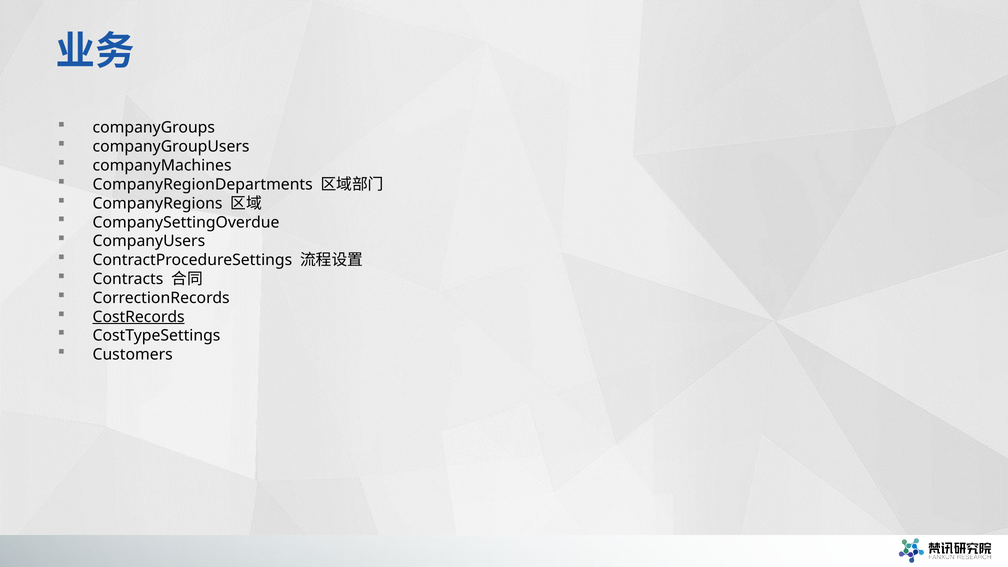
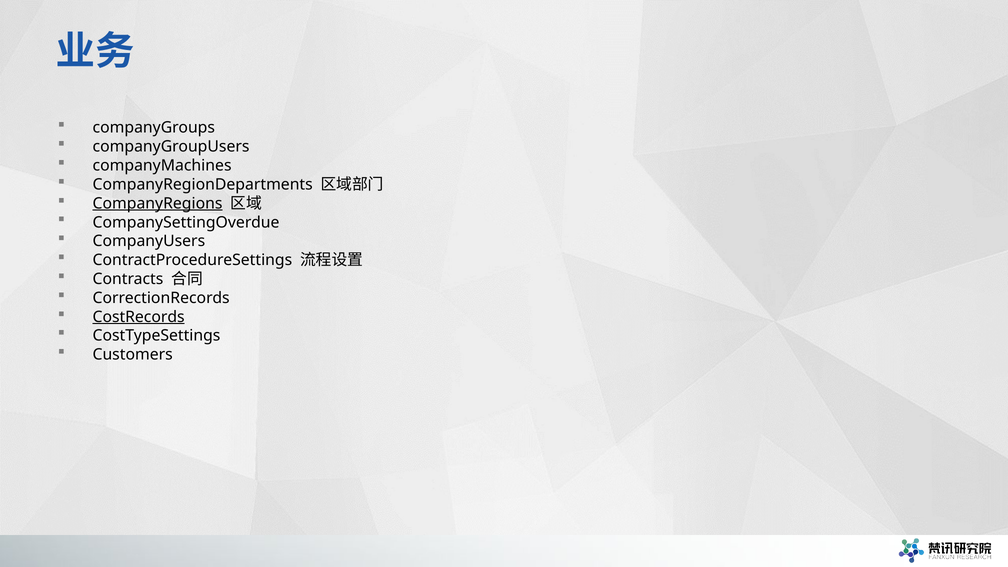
CompanyRegions underline: none -> present
